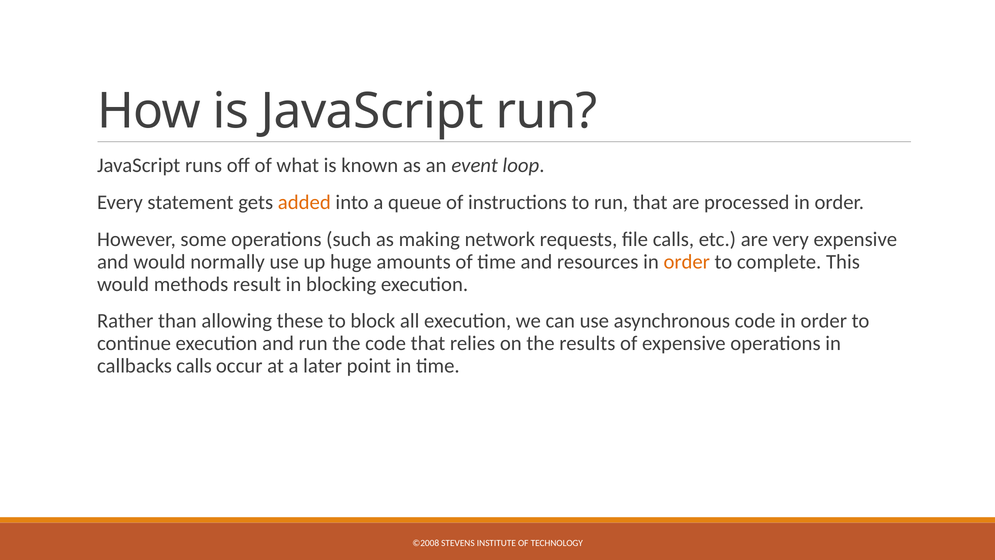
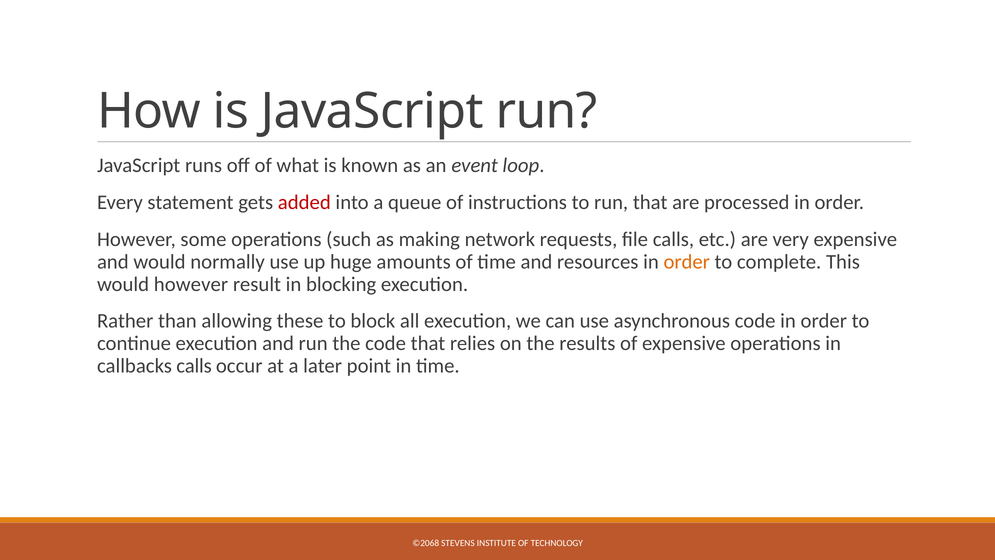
added colour: orange -> red
would methods: methods -> however
©2008: ©2008 -> ©2068
